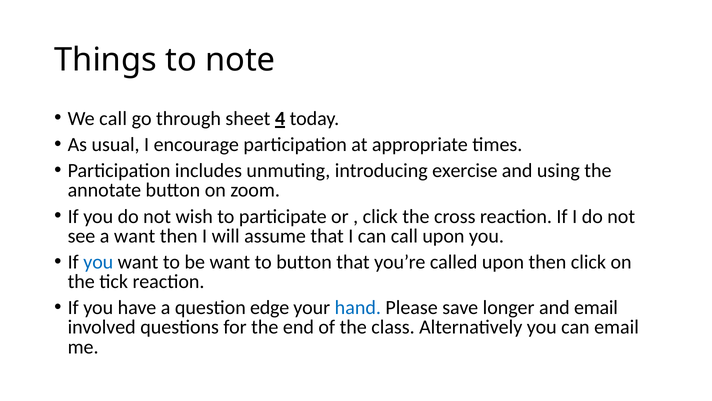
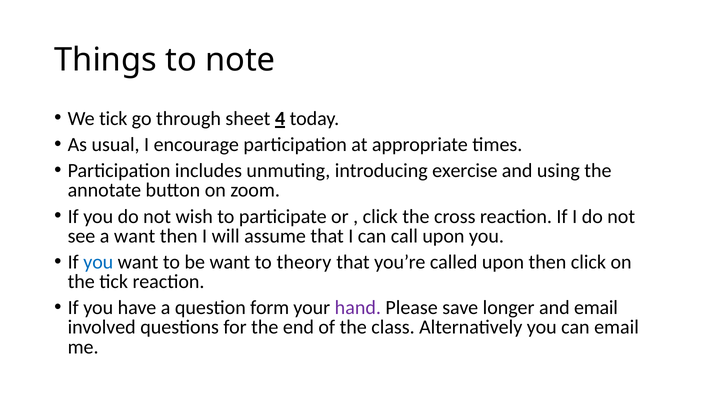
We call: call -> tick
to button: button -> theory
edge: edge -> form
hand colour: blue -> purple
